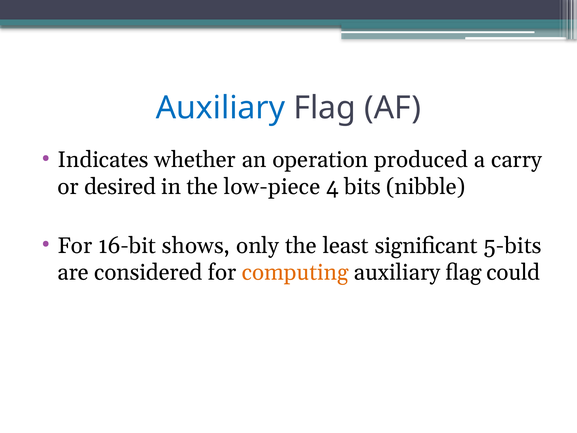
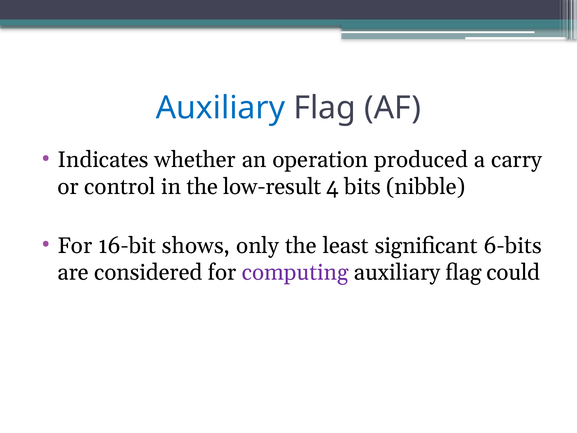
desired: desired -> control
low-piece: low-piece -> low-result
5-bits: 5-bits -> 6-bits
computing colour: orange -> purple
